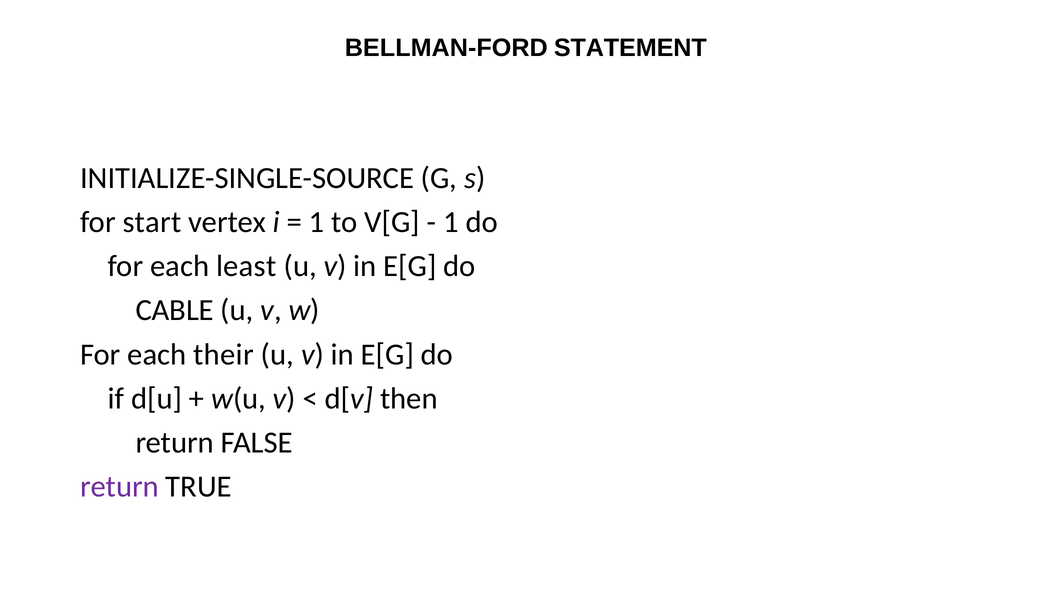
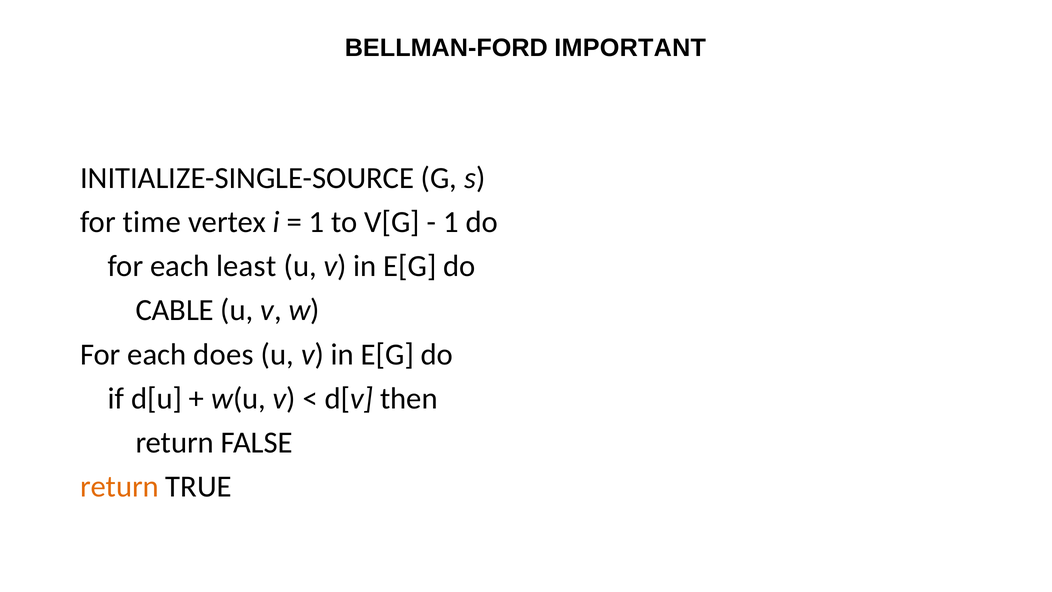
STATEMENT: STATEMENT -> IMPORTANT
start: start -> time
their: their -> does
return at (119, 487) colour: purple -> orange
